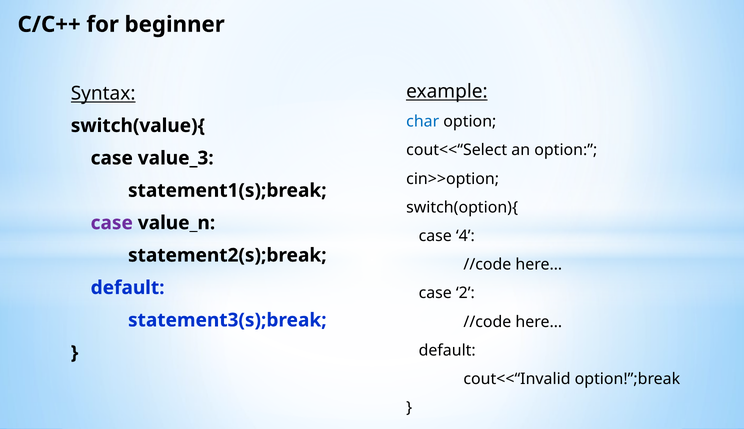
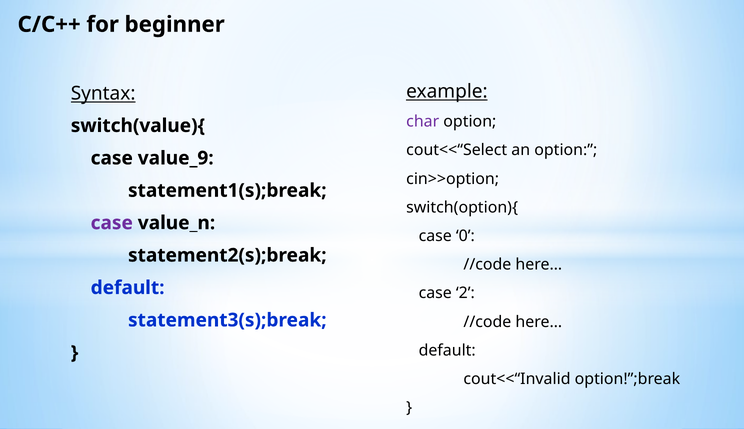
char colour: blue -> purple
value_3: value_3 -> value_9
4: 4 -> 0
